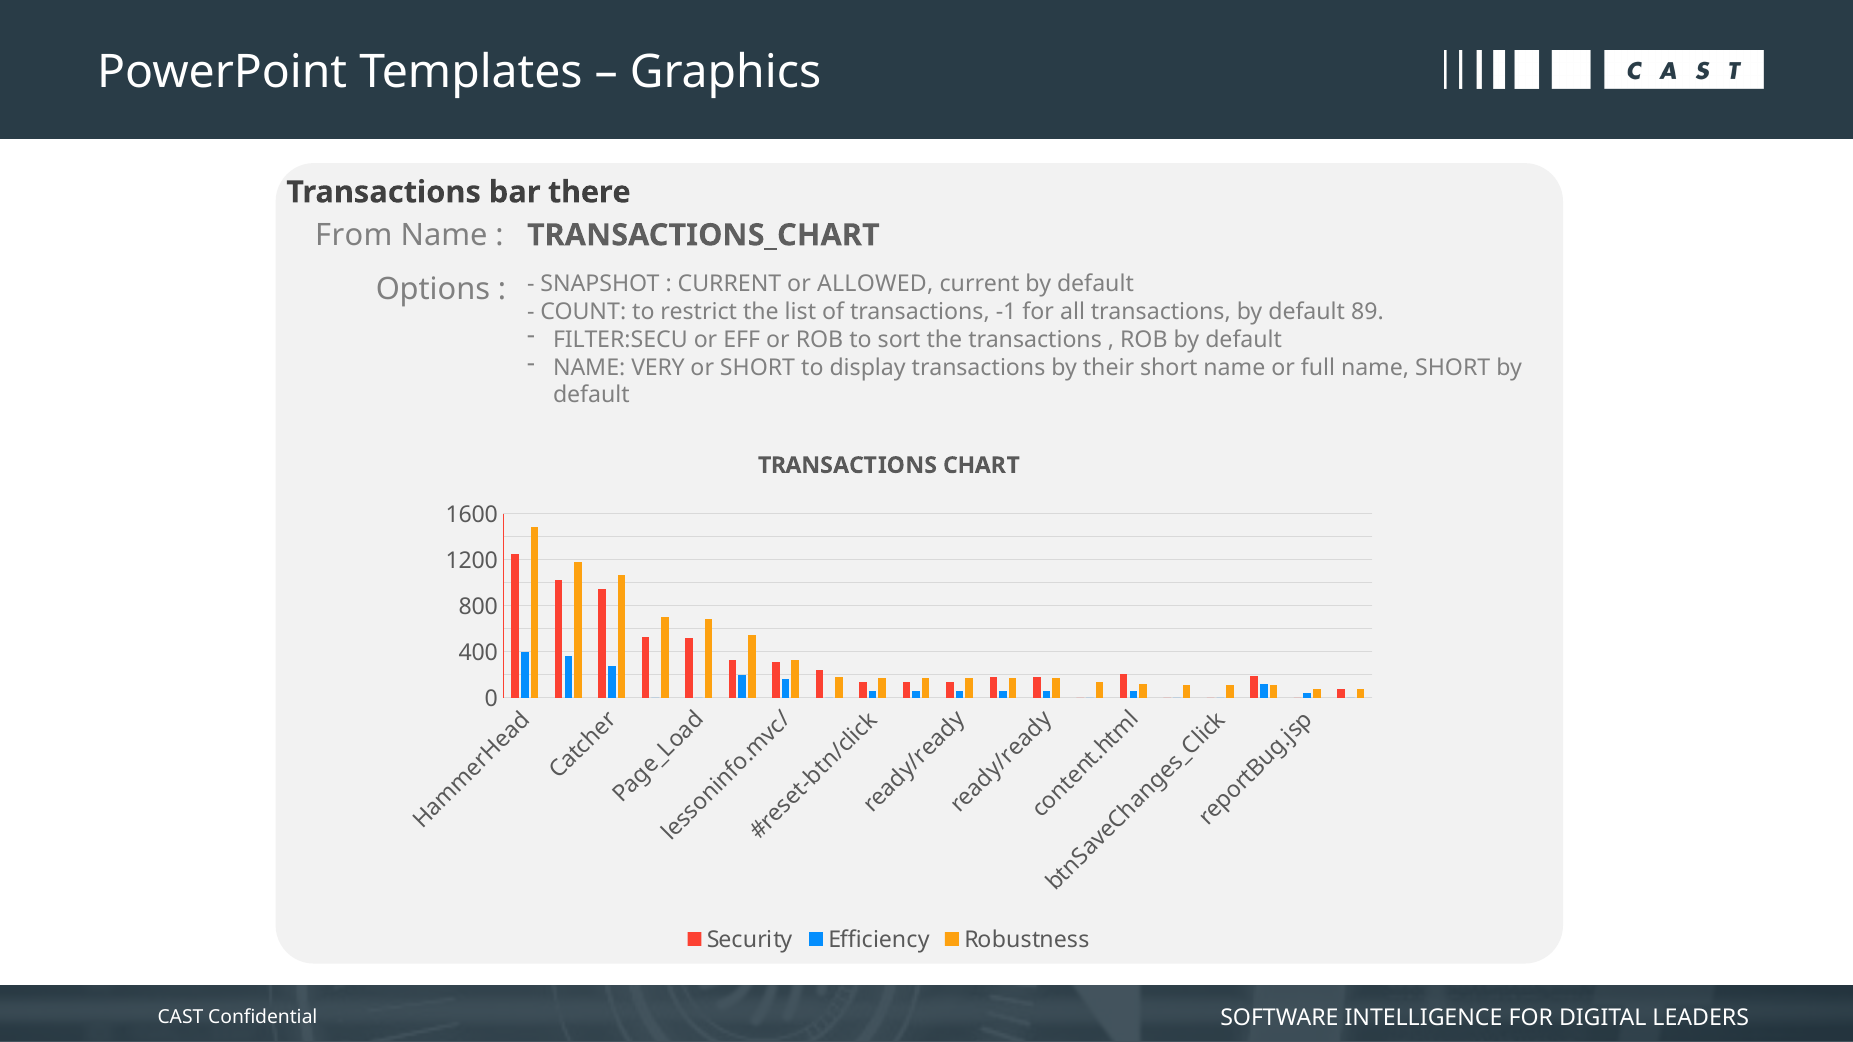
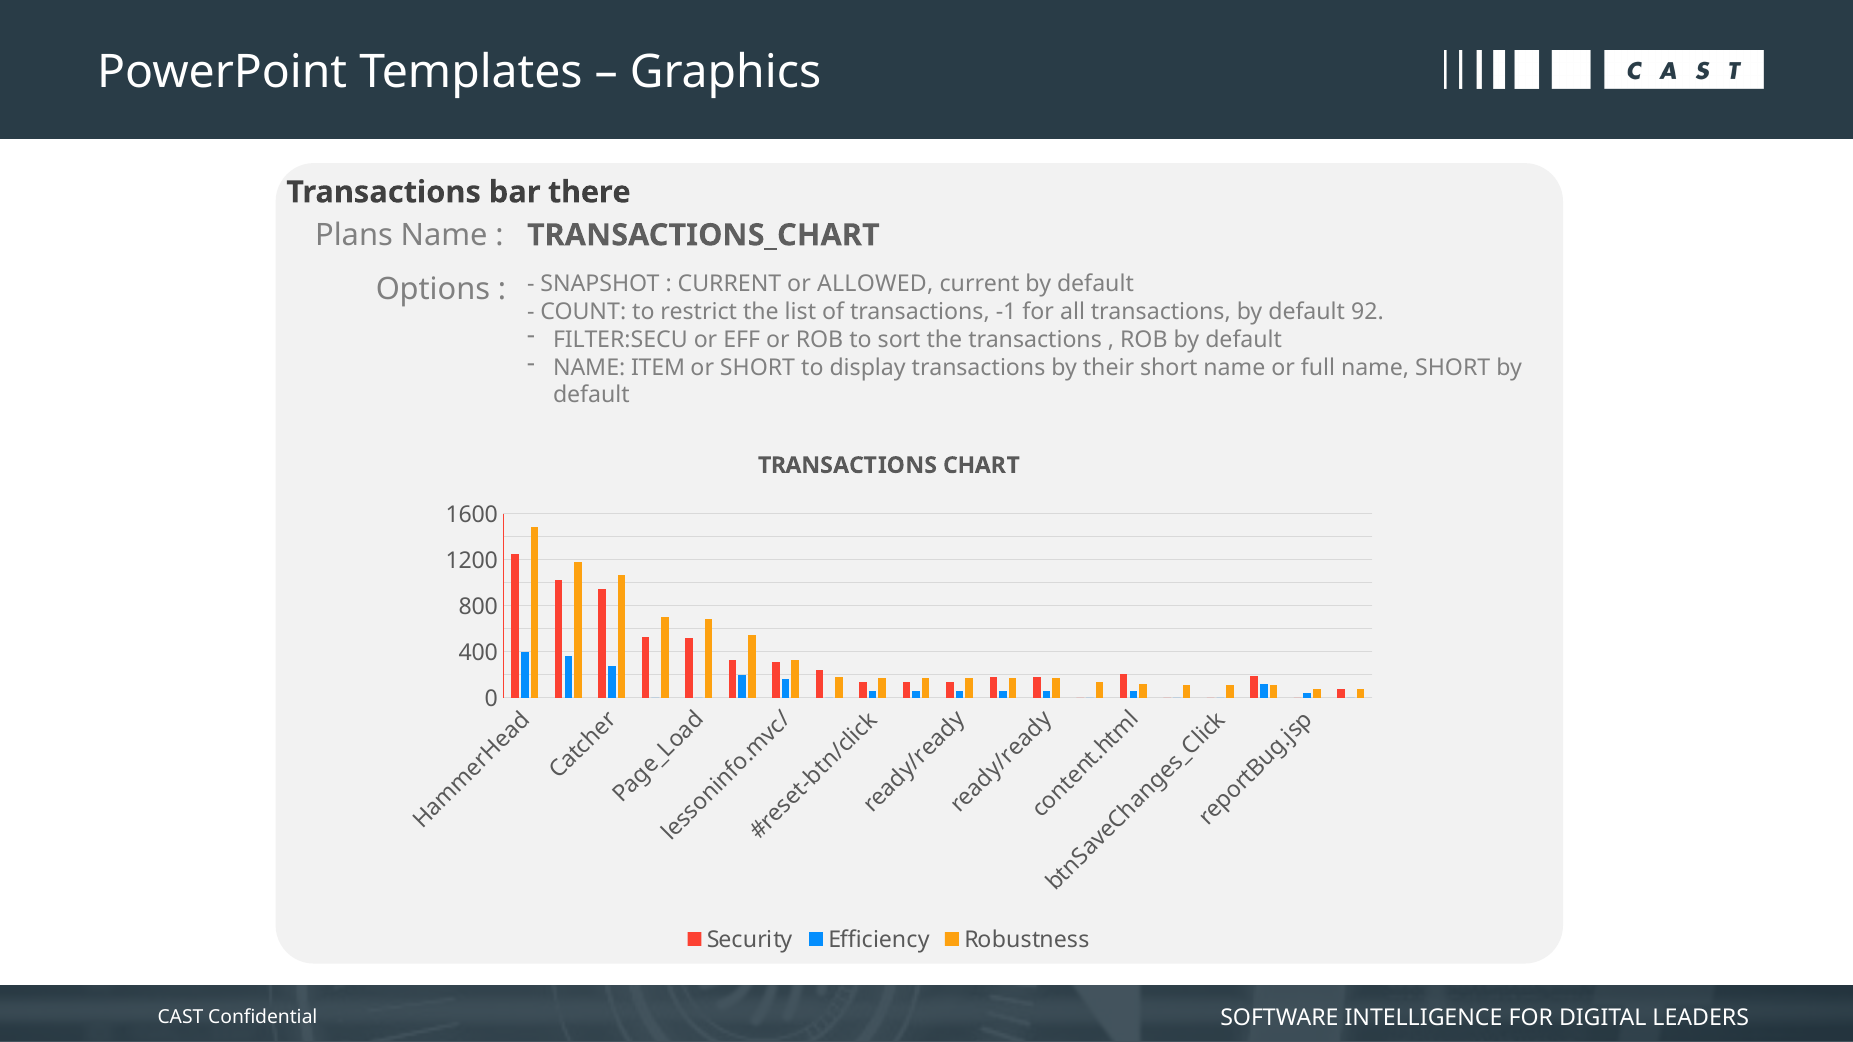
From: From -> Plans
89: 89 -> 92
VERY: VERY -> ITEM
